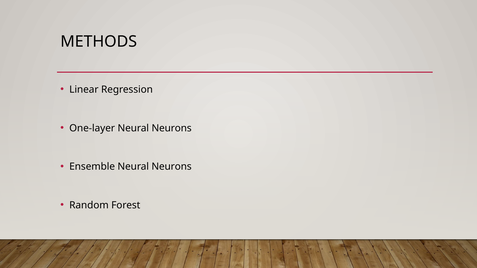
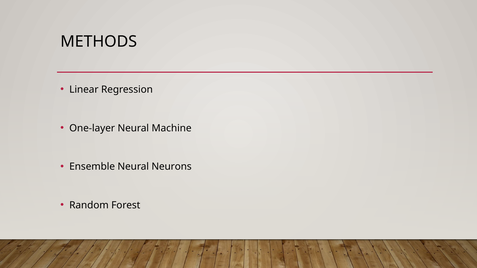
One-layer Neural Neurons: Neurons -> Machine
